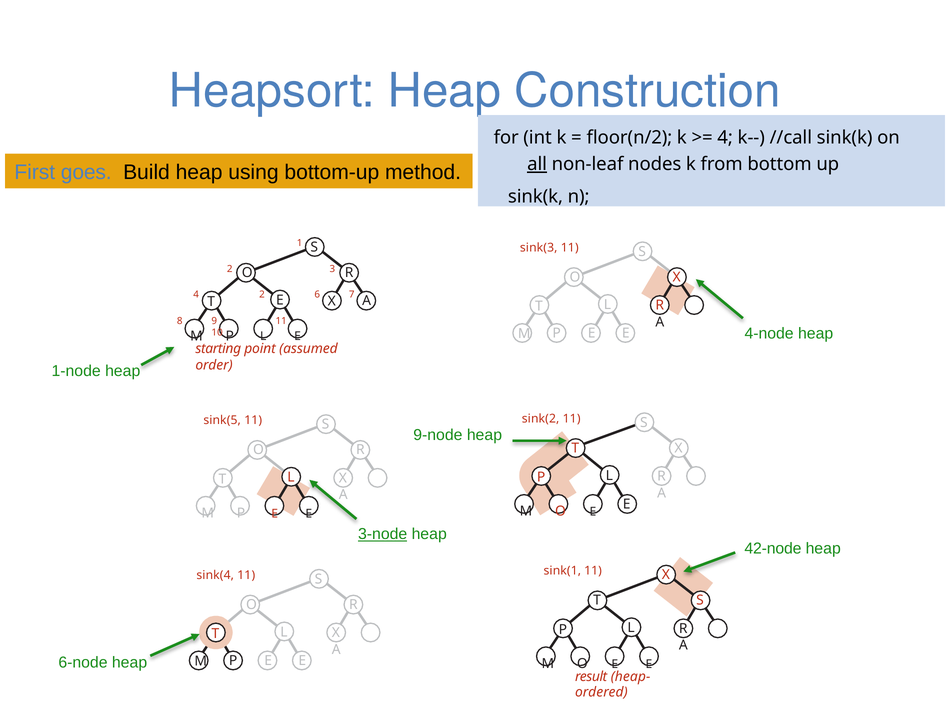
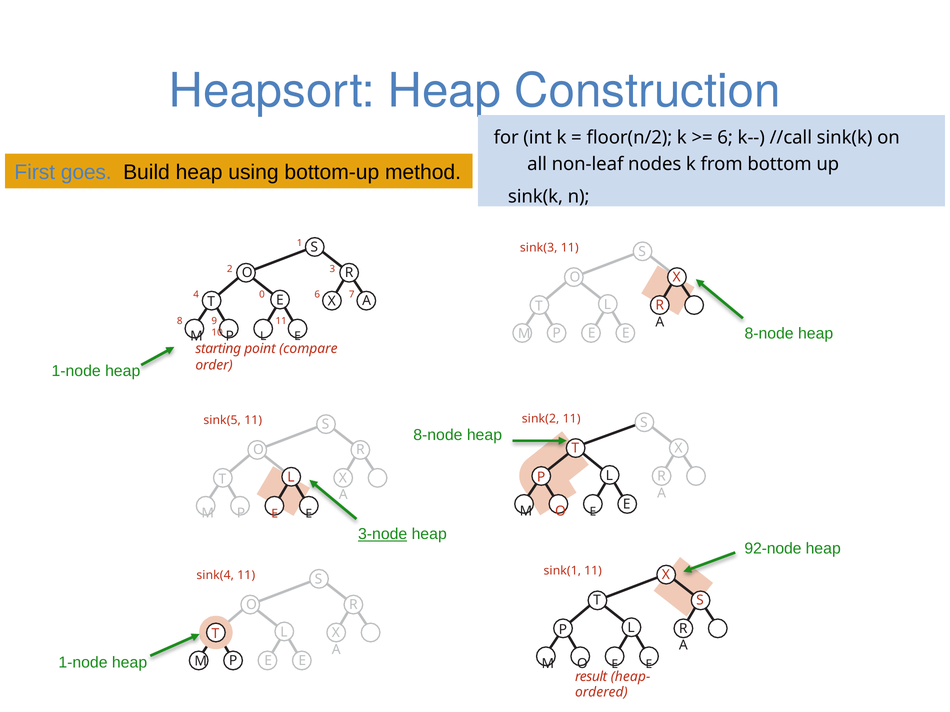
4 at (725, 138): 4 -> 6
all underline: present -> none
4 2: 2 -> 0
4-node at (769, 334): 4-node -> 8-node
assumed: assumed -> compare
9-node at (438, 435): 9-node -> 8-node
42-node: 42-node -> 92-node
6-node at (83, 663): 6-node -> 1-node
